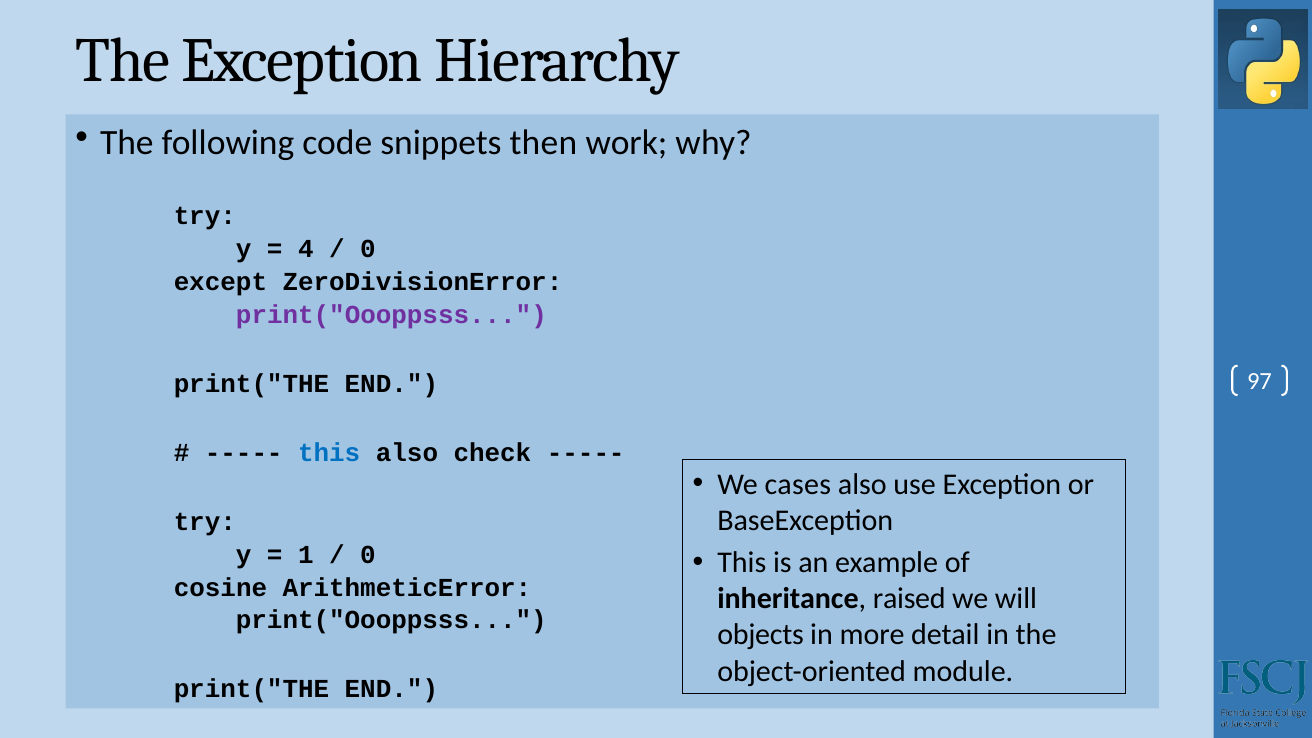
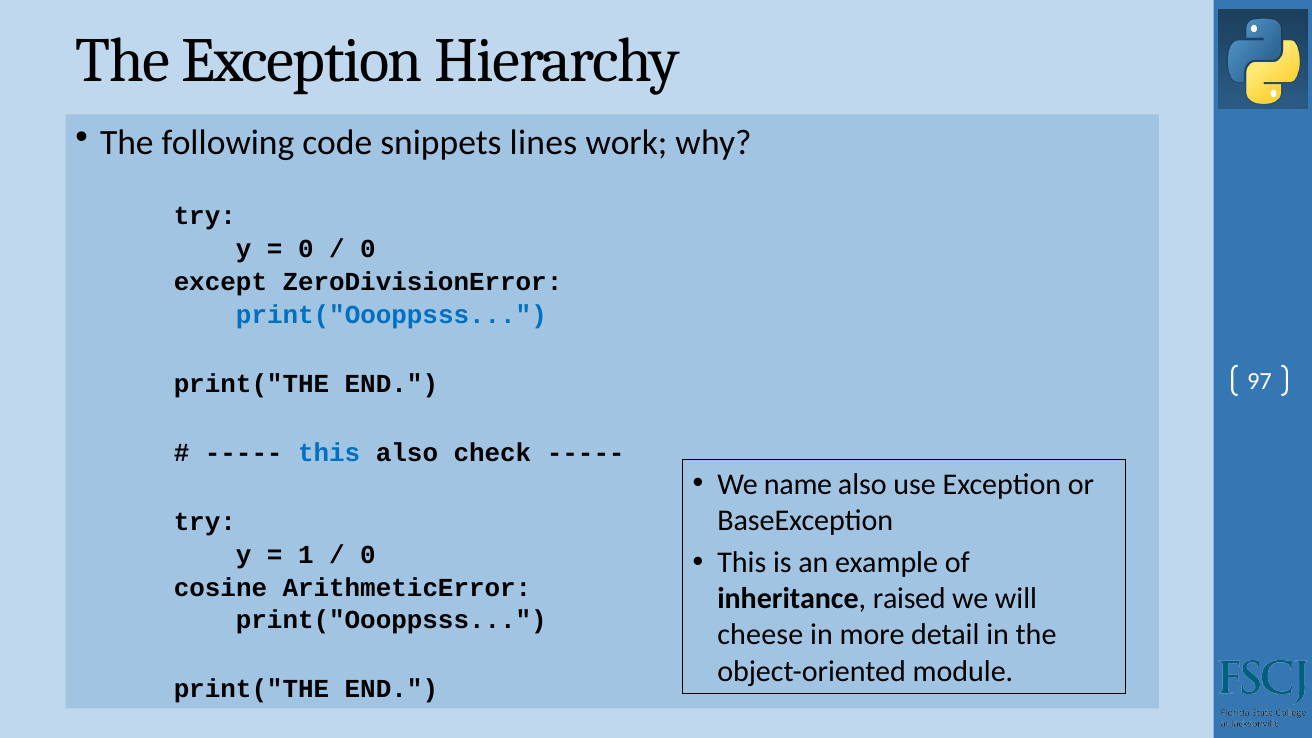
then: then -> lines
4 at (306, 249): 4 -> 0
print("Oooppsss at (391, 315) colour: purple -> blue
cases: cases -> name
objects: objects -> cheese
